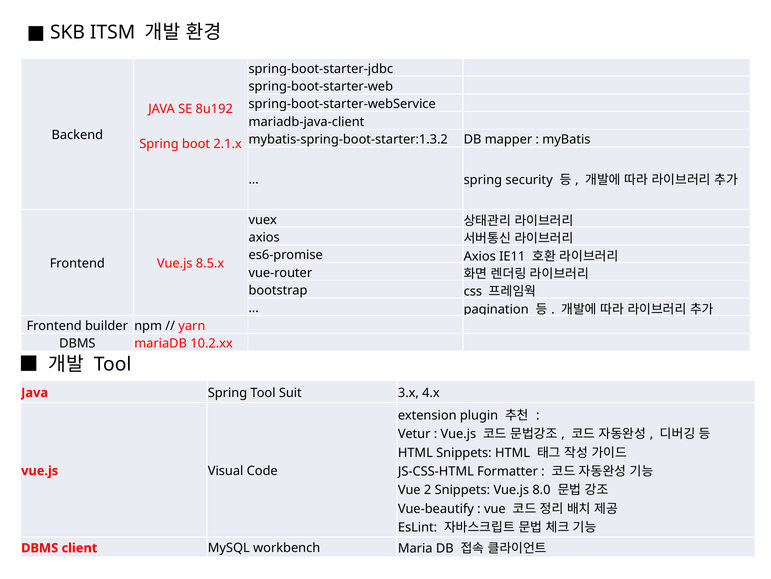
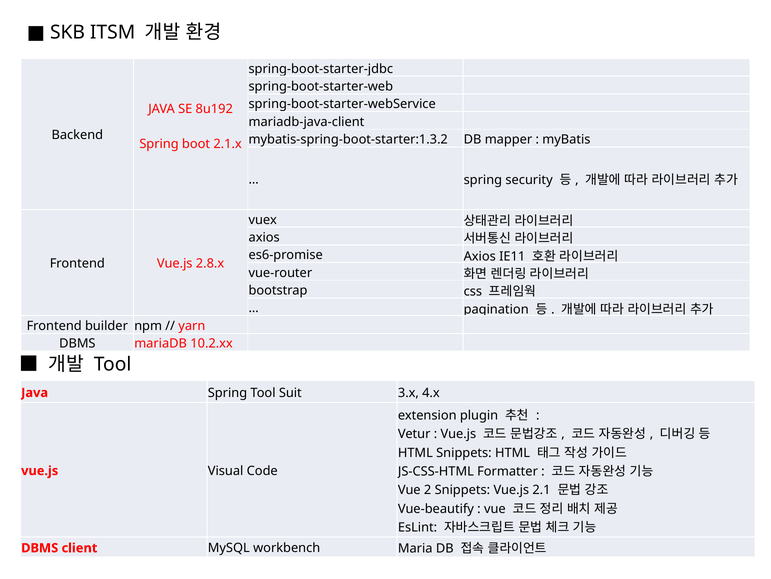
8.5.x: 8.5.x -> 2.8.x
8.0: 8.0 -> 2.1
